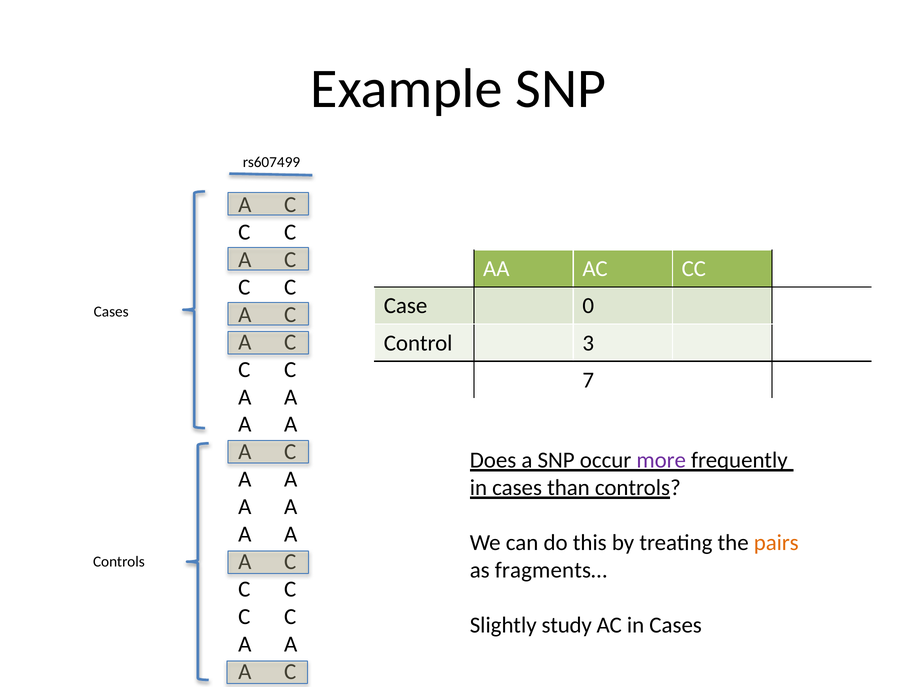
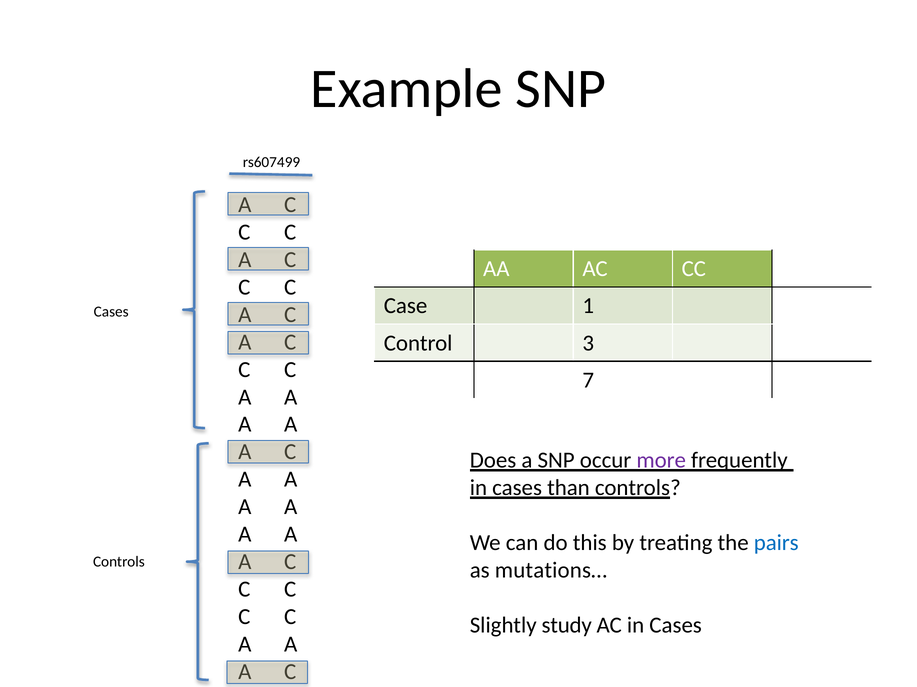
0: 0 -> 1
pairs colour: orange -> blue
fragments…: fragments… -> mutations…
